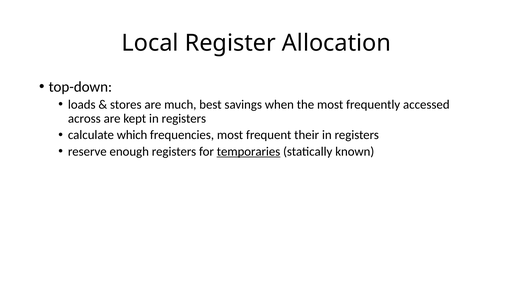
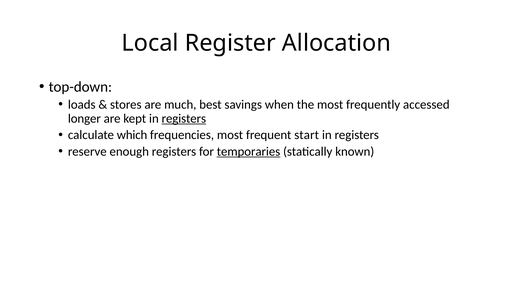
across: across -> longer
registers at (184, 118) underline: none -> present
their: their -> start
